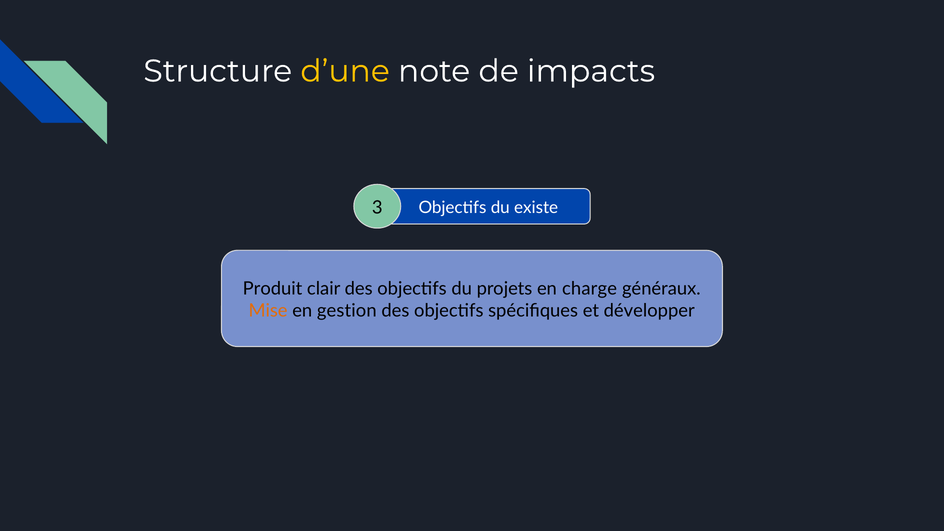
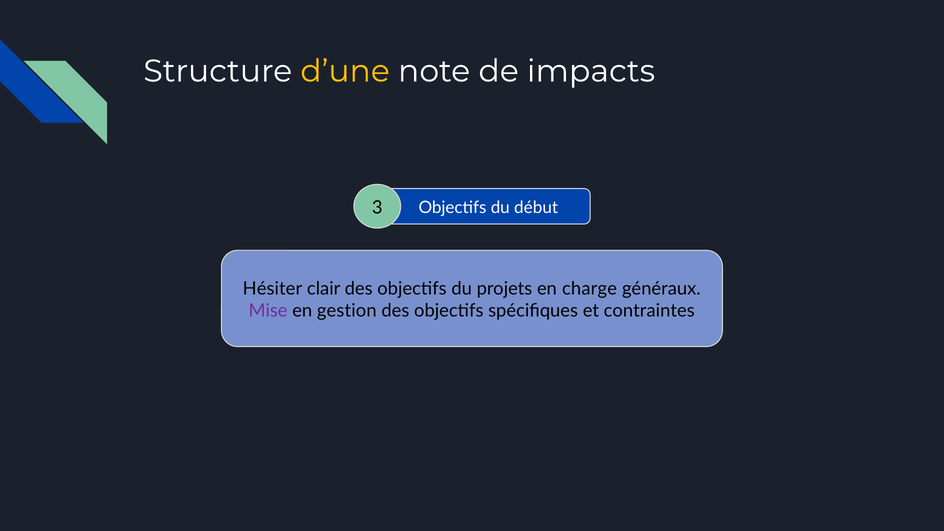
existe: existe -> début
Produit: Produit -> Hésiter
Mise colour: orange -> purple
développer: développer -> contraintes
